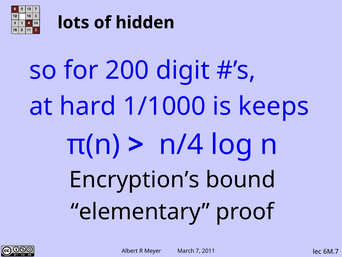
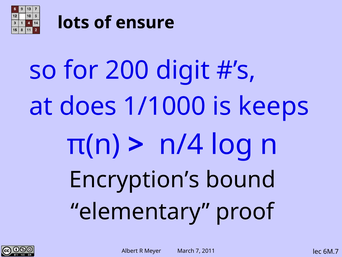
hidden: hidden -> ensure
hard: hard -> does
